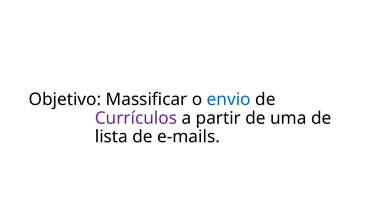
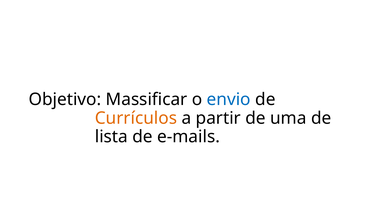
Currículos colour: purple -> orange
